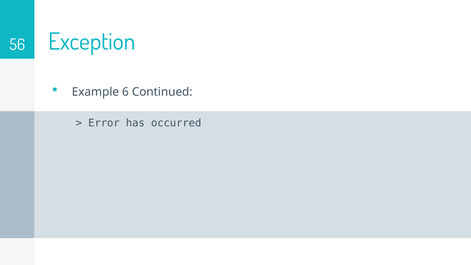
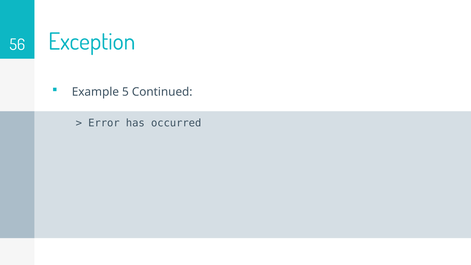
6: 6 -> 5
